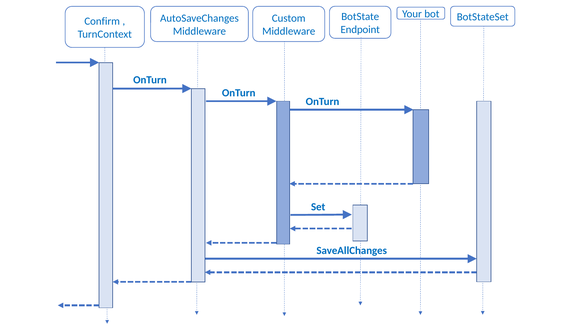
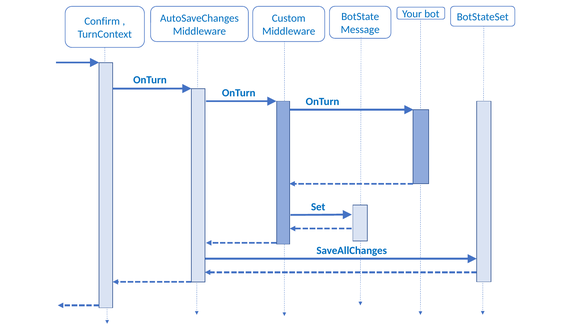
Endpoint: Endpoint -> Message
